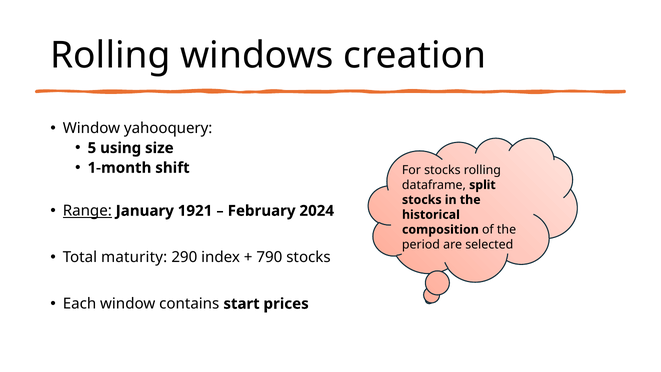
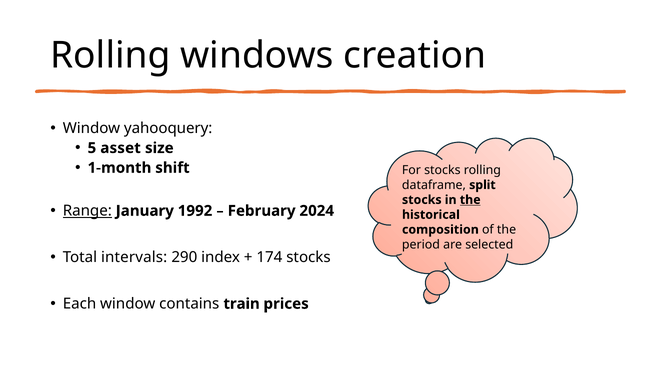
using: using -> asset
the at (470, 200) underline: none -> present
1921: 1921 -> 1992
maturity: maturity -> intervals
790: 790 -> 174
start: start -> train
